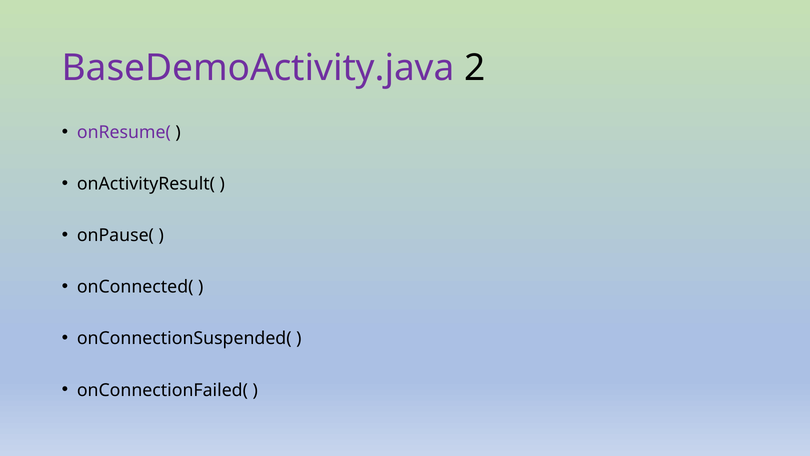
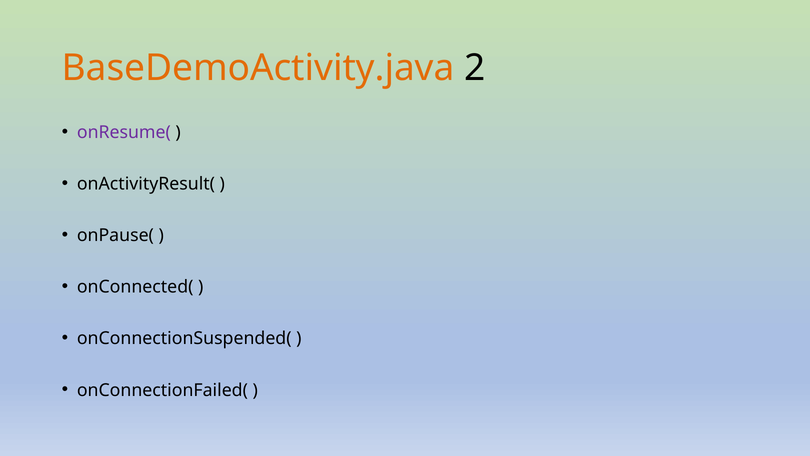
BaseDemoActivity.java colour: purple -> orange
